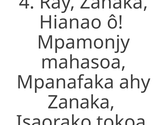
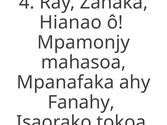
Zanaka at (81, 103): Zanaka -> Fanahy
